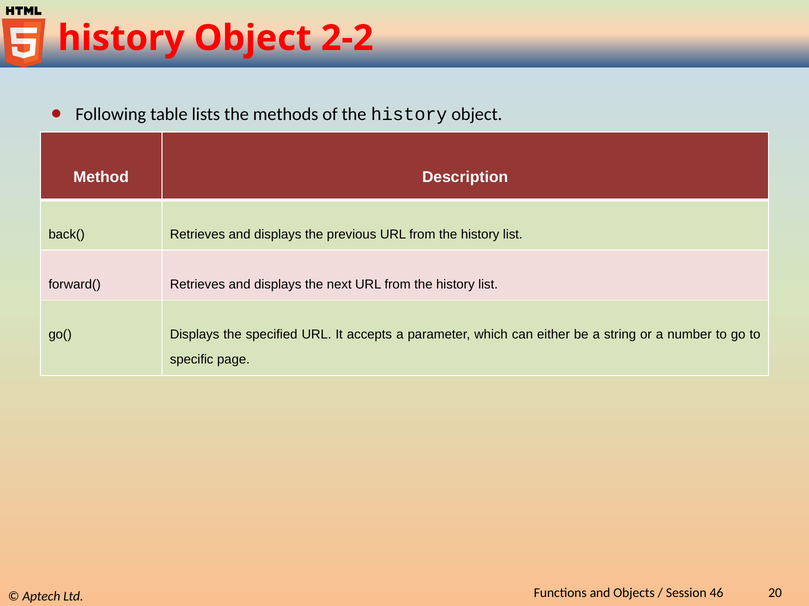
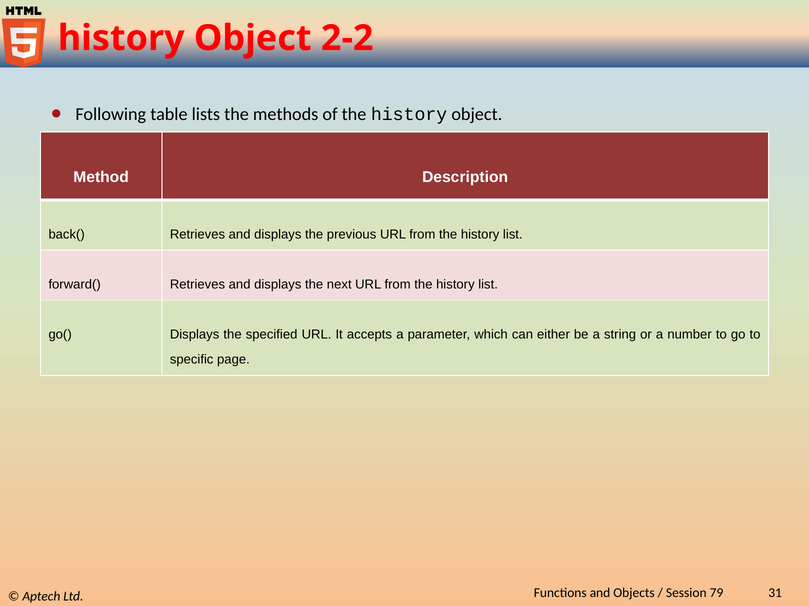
46: 46 -> 79
20: 20 -> 31
